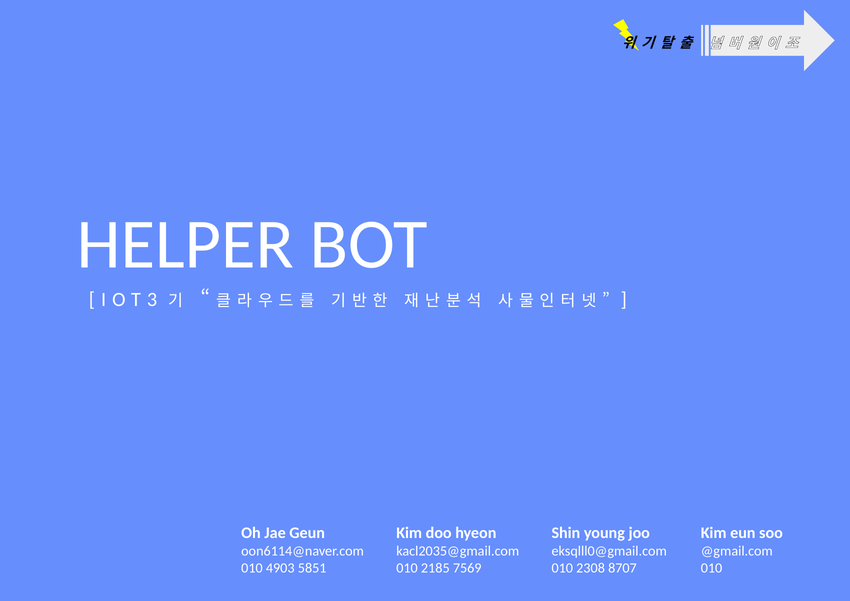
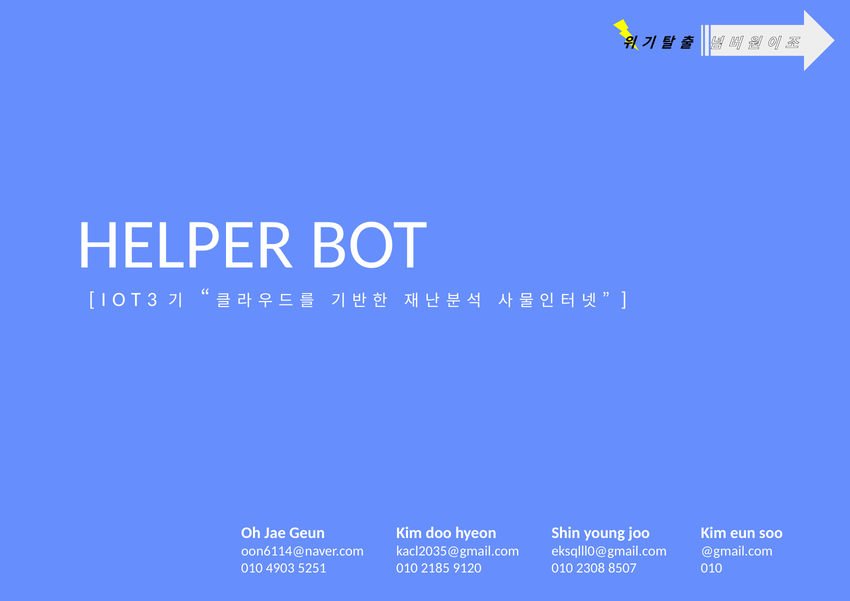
5851: 5851 -> 5251
7569: 7569 -> 9120
8707: 8707 -> 8507
